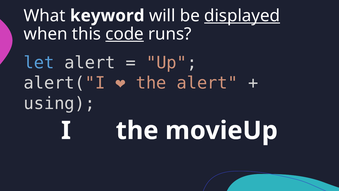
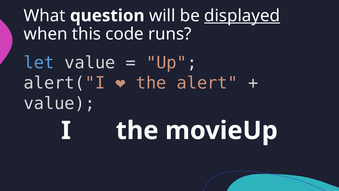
keyword: keyword -> question
code underline: present -> none
let alert: alert -> value
using at (59, 103): using -> value
